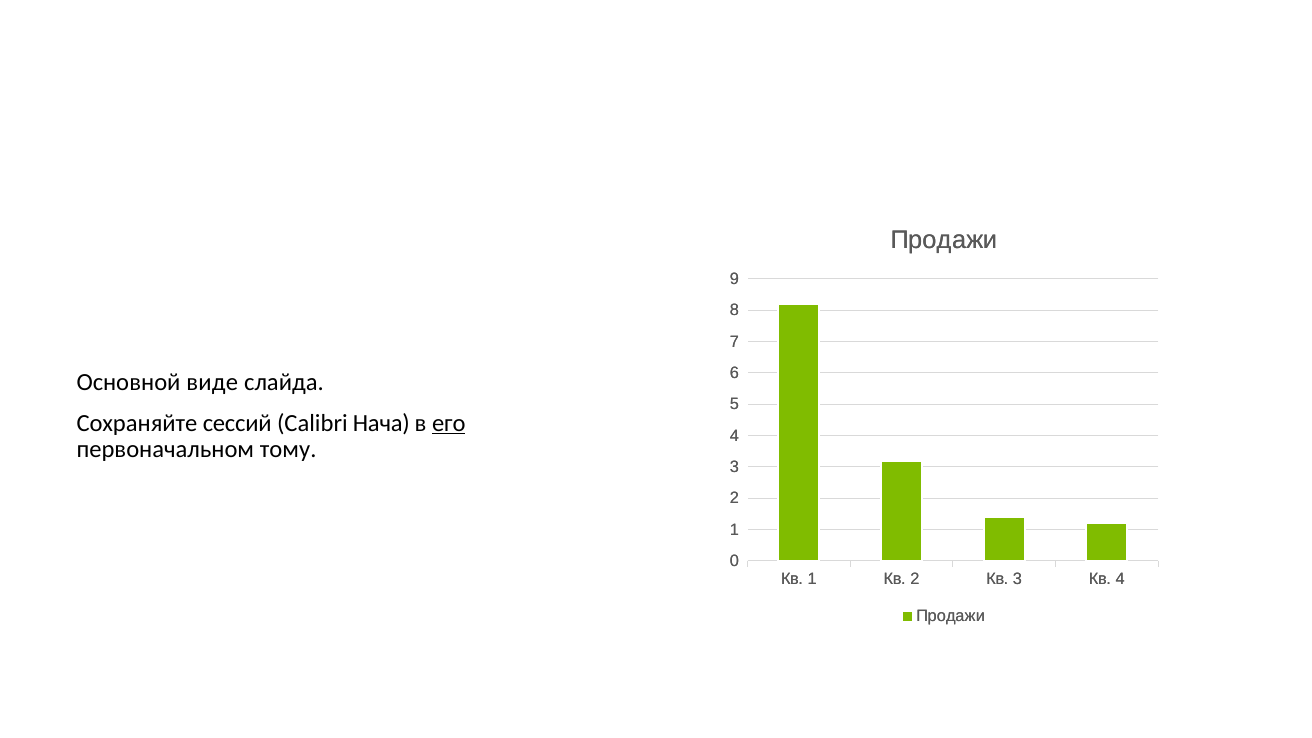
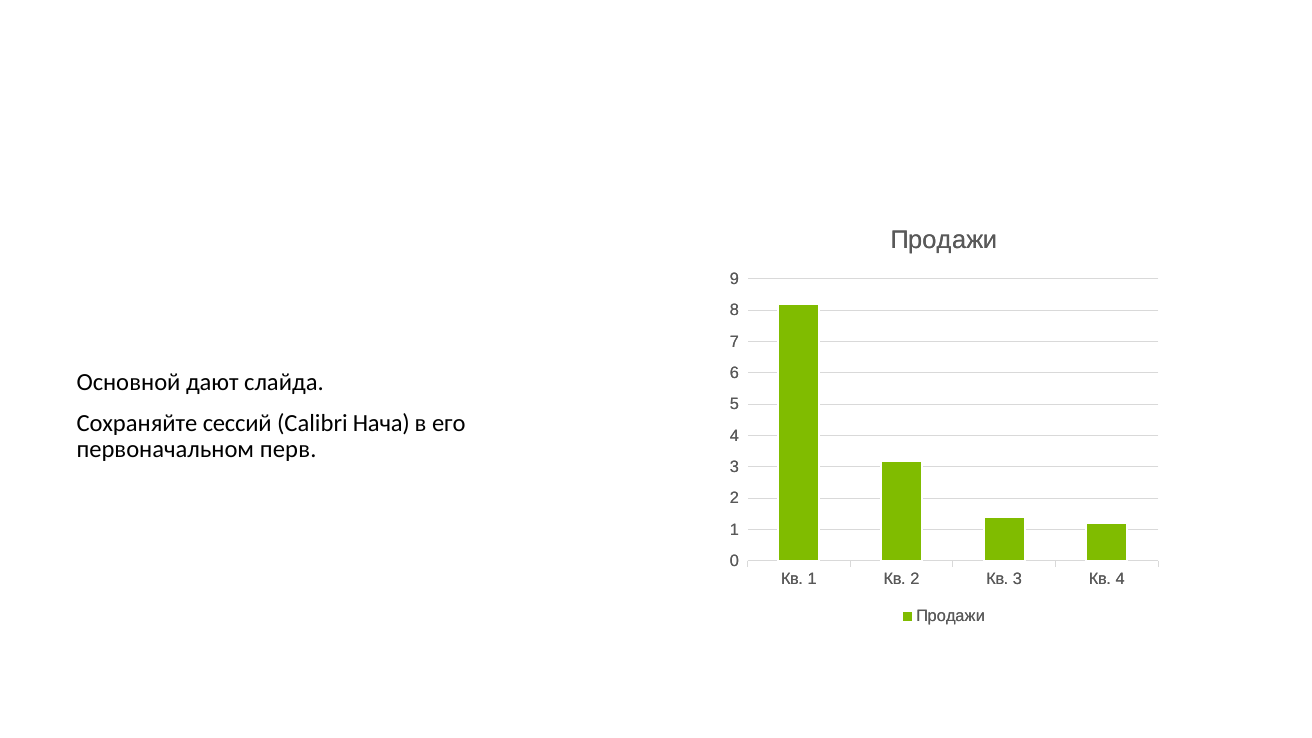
виде: виде -> дают
его underline: present -> none
тому: тому -> перв
